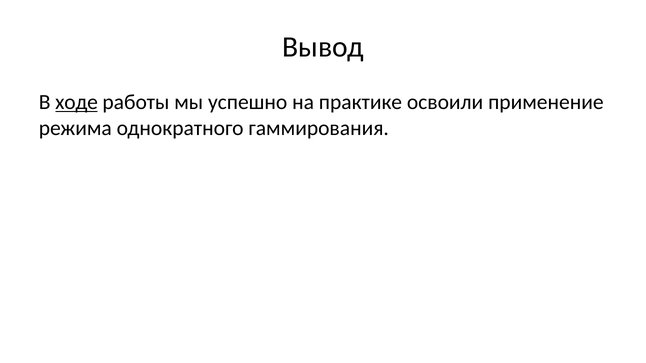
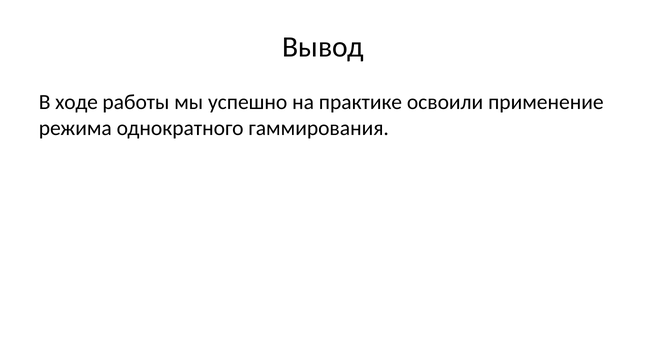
ходе underline: present -> none
